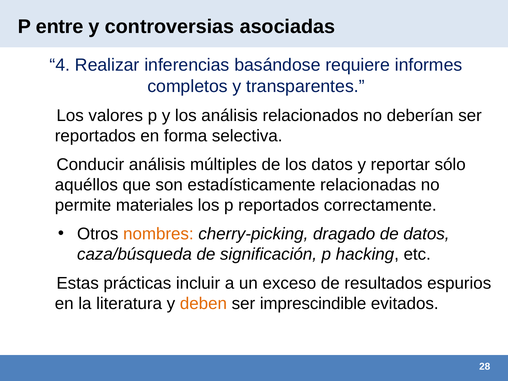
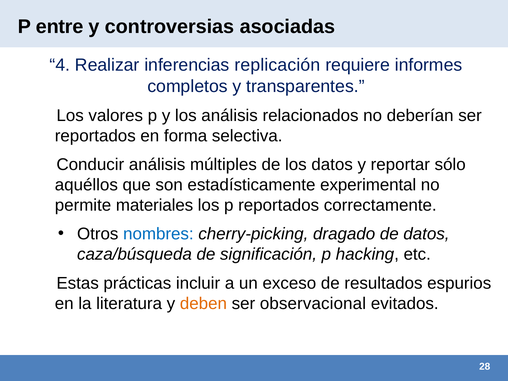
basándose: basándose -> replicación
relacionadas: relacionadas -> experimental
nombres colour: orange -> blue
imprescindible: imprescindible -> observacional
